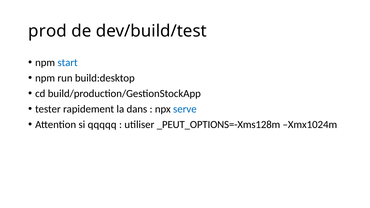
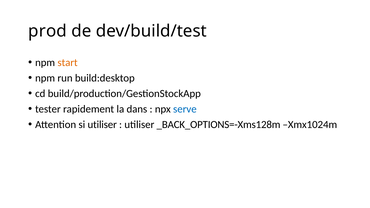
start colour: blue -> orange
si qqqqq: qqqqq -> utiliser
_PEUT_OPTIONS=-Xms128m: _PEUT_OPTIONS=-Xms128m -> _BACK_OPTIONS=-Xms128m
